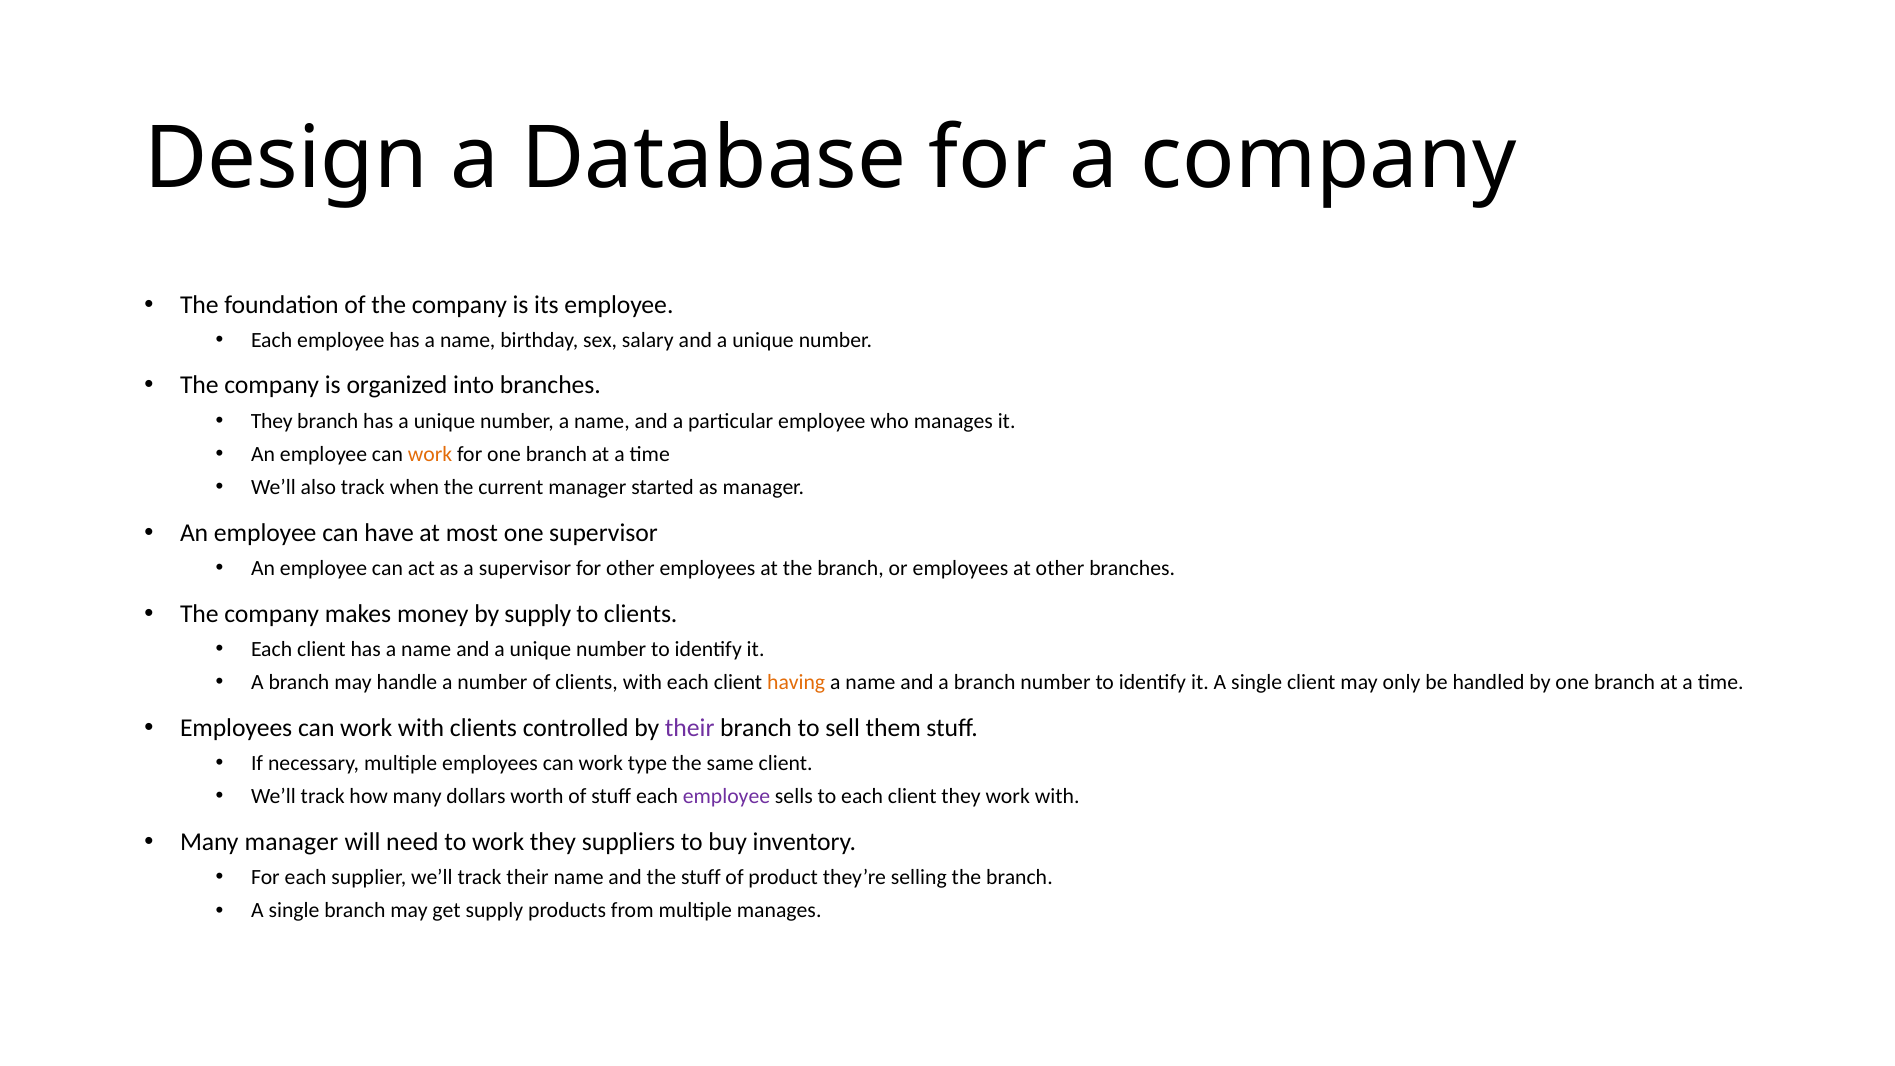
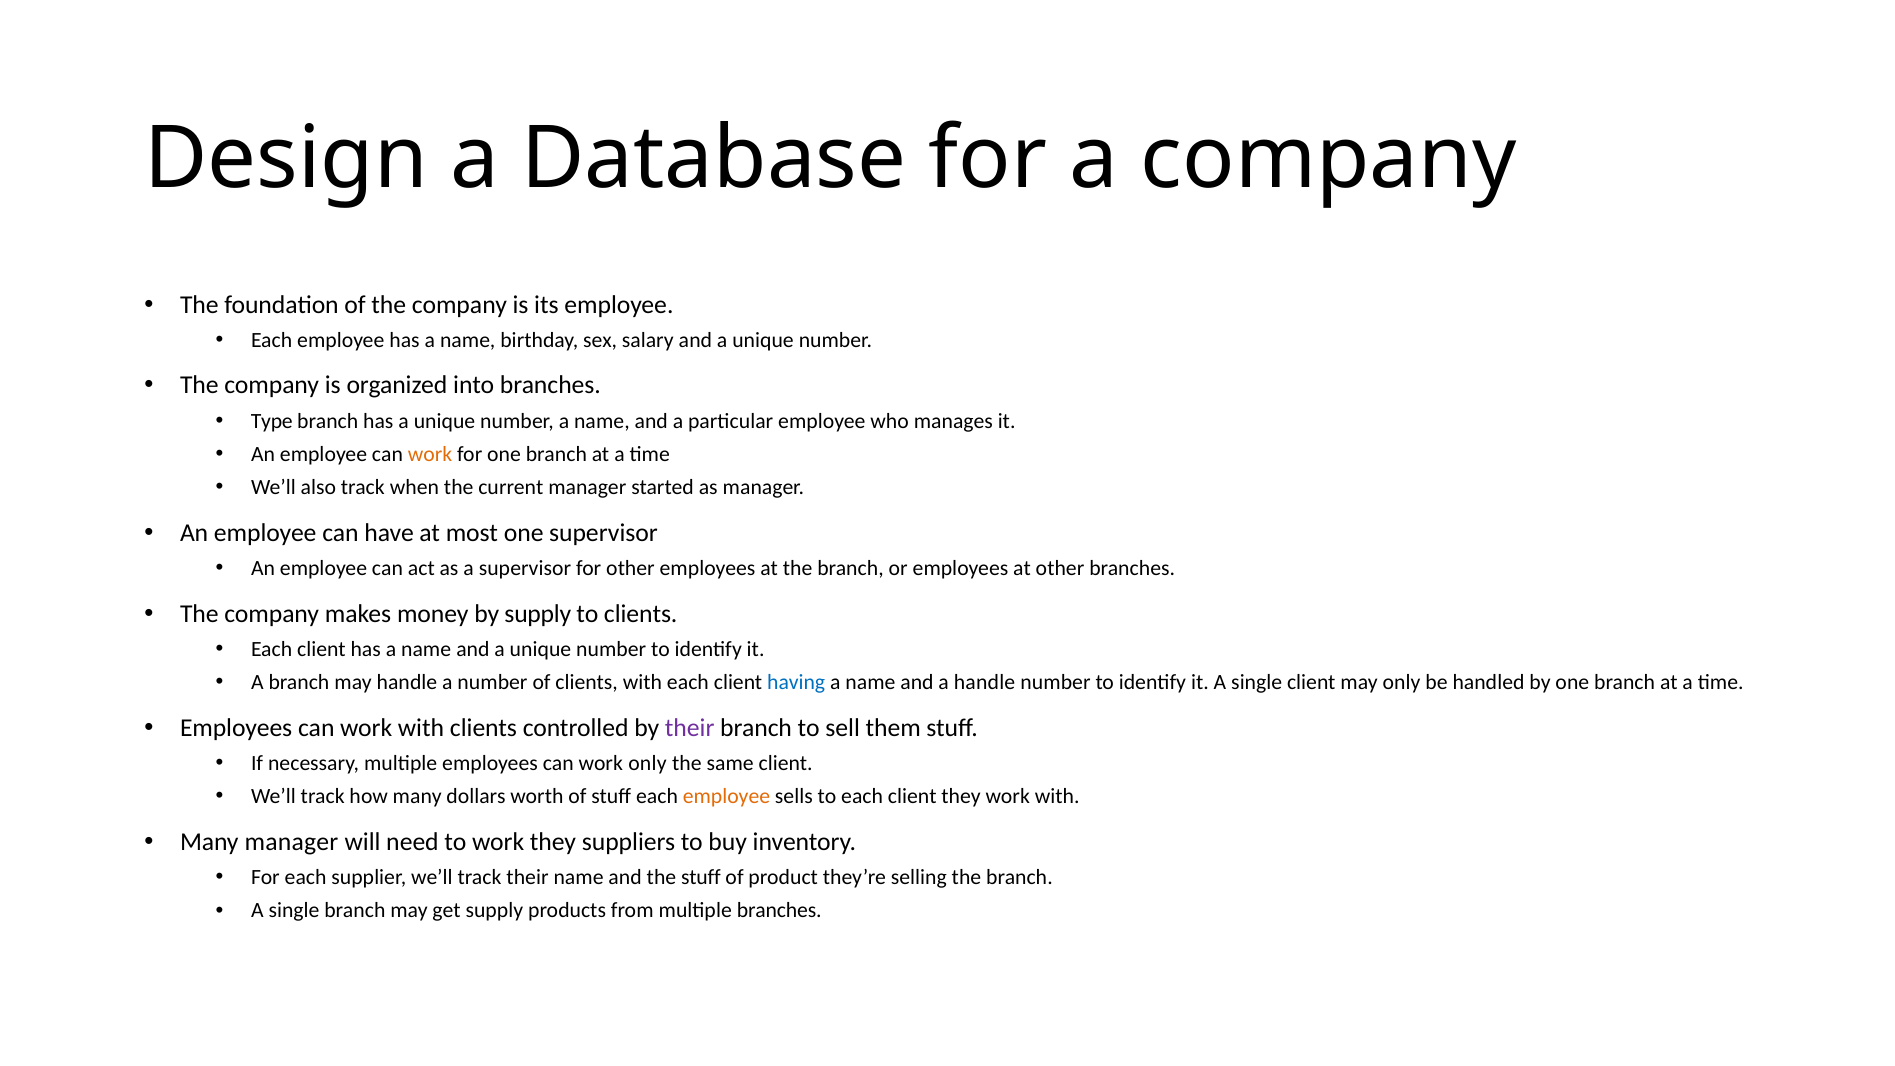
They at (272, 421): They -> Type
having colour: orange -> blue
and a branch: branch -> handle
work type: type -> only
employee at (726, 796) colour: purple -> orange
multiple manages: manages -> branches
